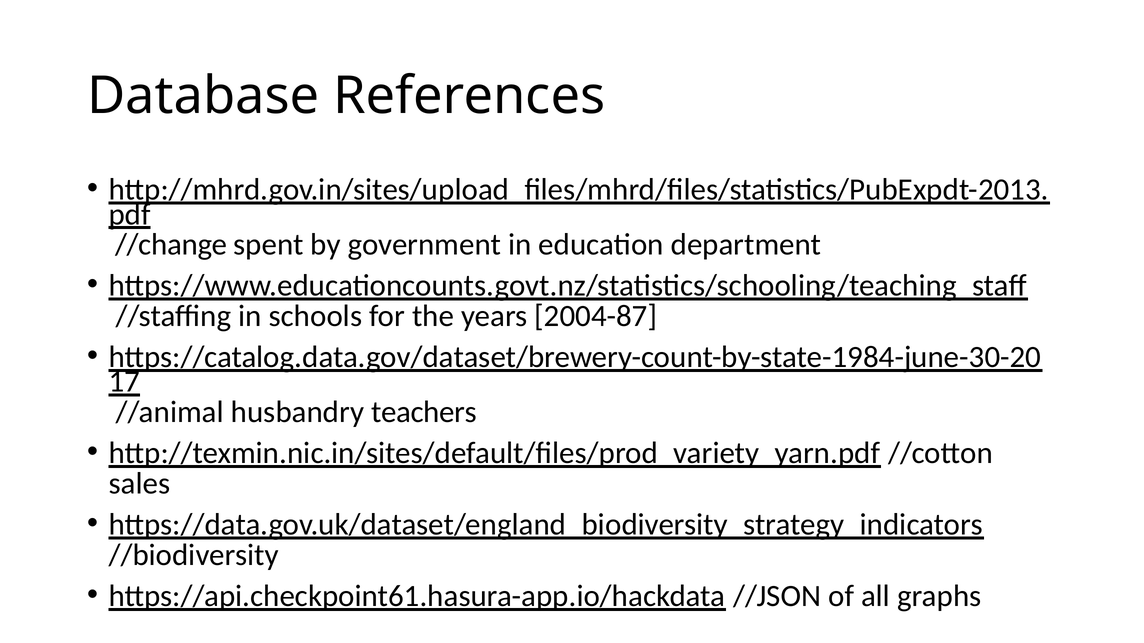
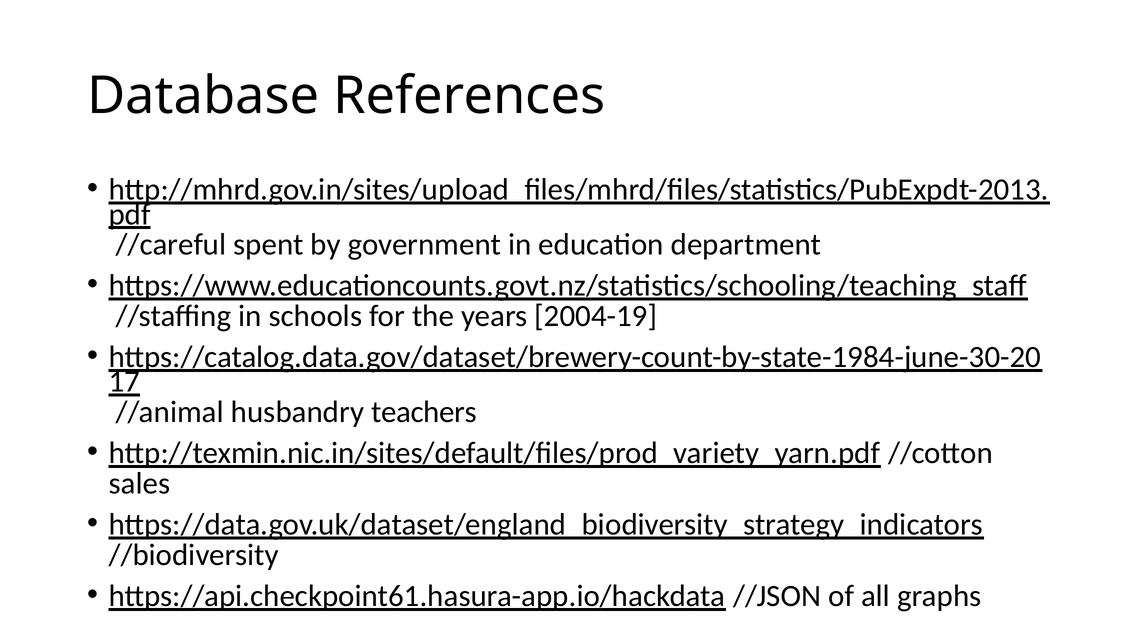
//change: //change -> //careful
2004-87: 2004-87 -> 2004-19
